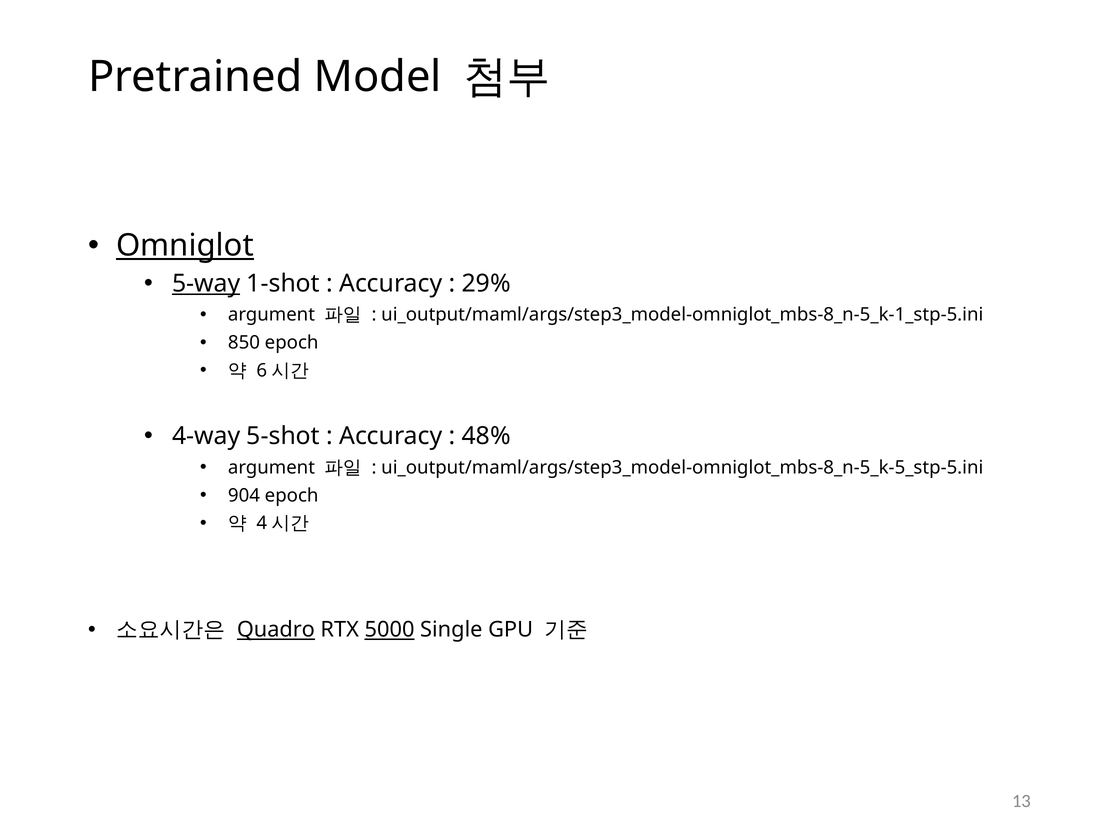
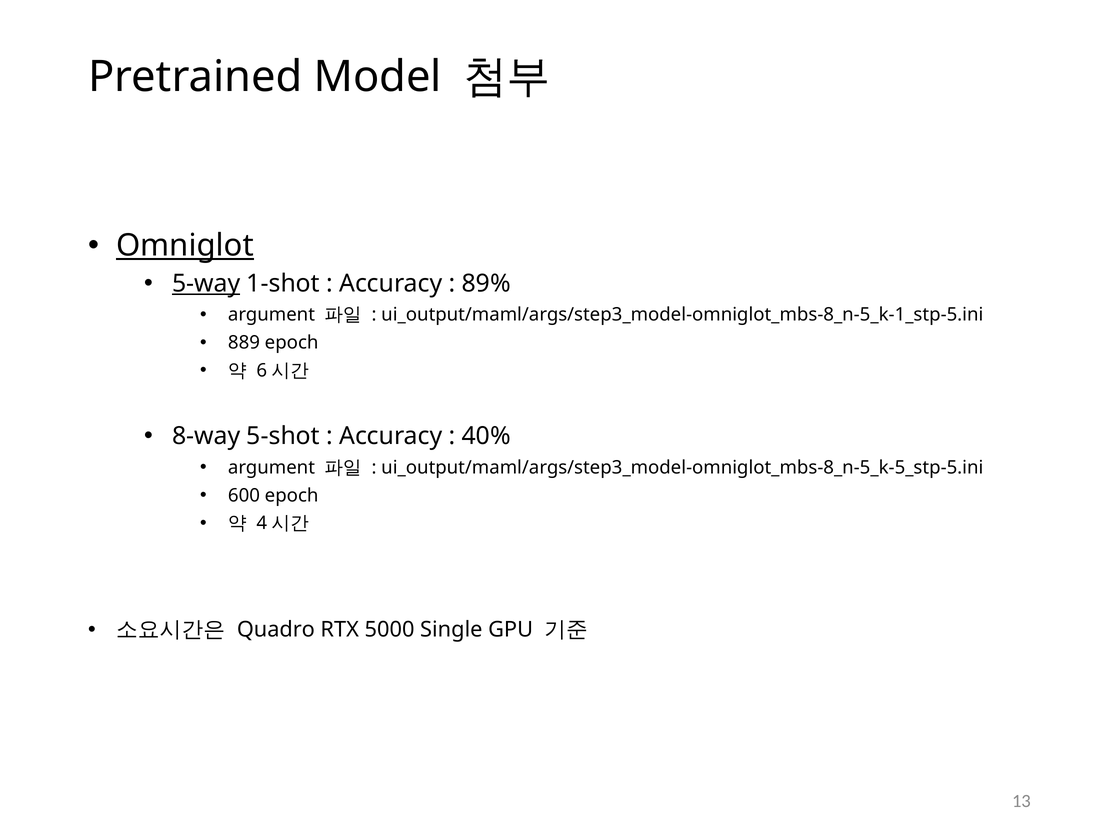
29%: 29% -> 89%
850: 850 -> 889
4-way: 4-way -> 8-way
48%: 48% -> 40%
904: 904 -> 600
Quadro underline: present -> none
5000 underline: present -> none
